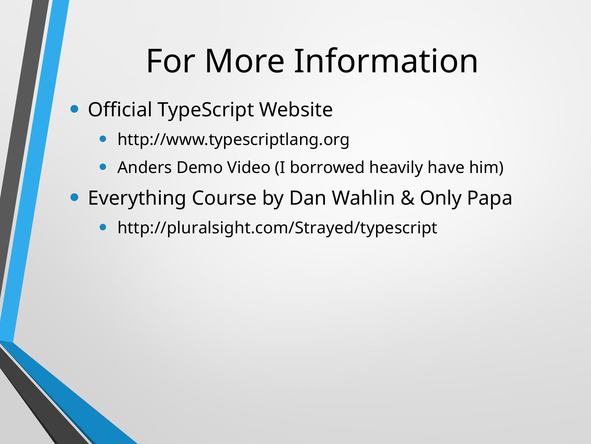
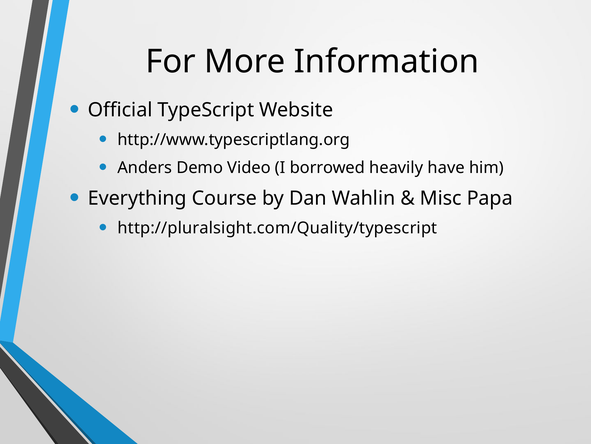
Only: Only -> Misc
http://pluralsight.com/Strayed/typescript: http://pluralsight.com/Strayed/typescript -> http://pluralsight.com/Quality/typescript
